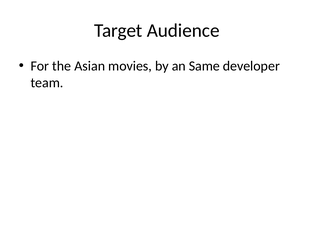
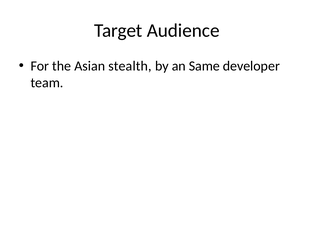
movies: movies -> stealth
